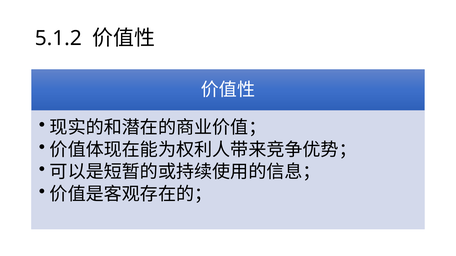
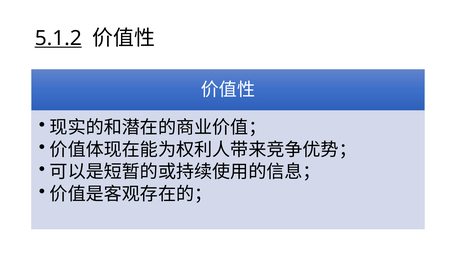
5.1.2 underline: none -> present
